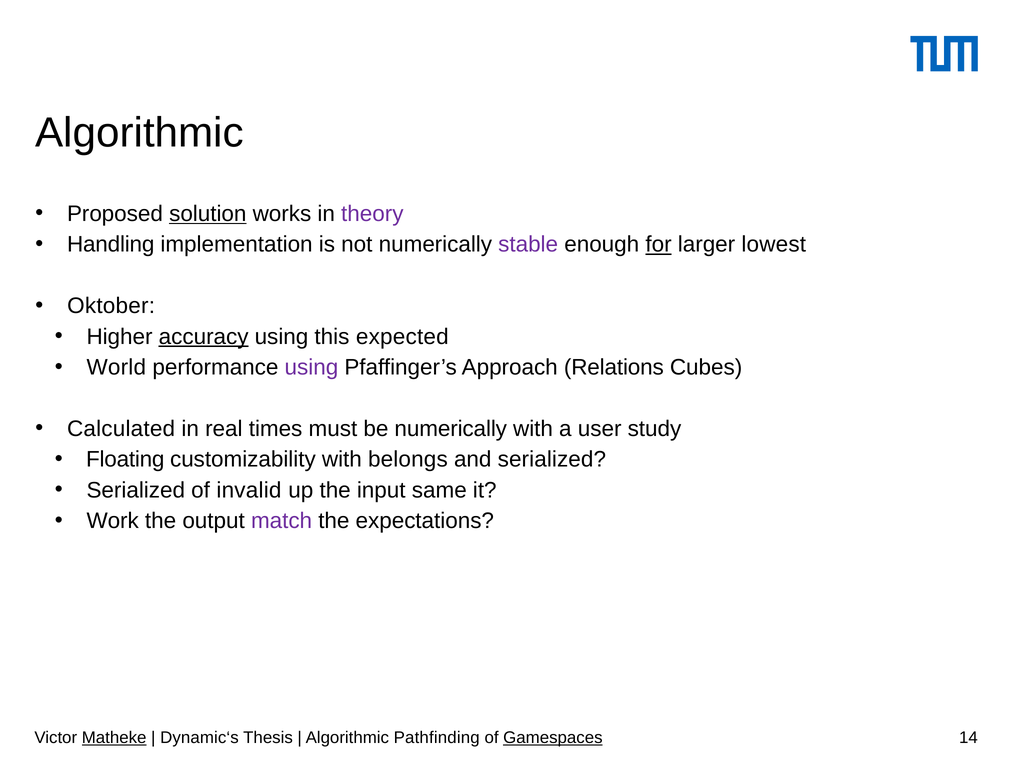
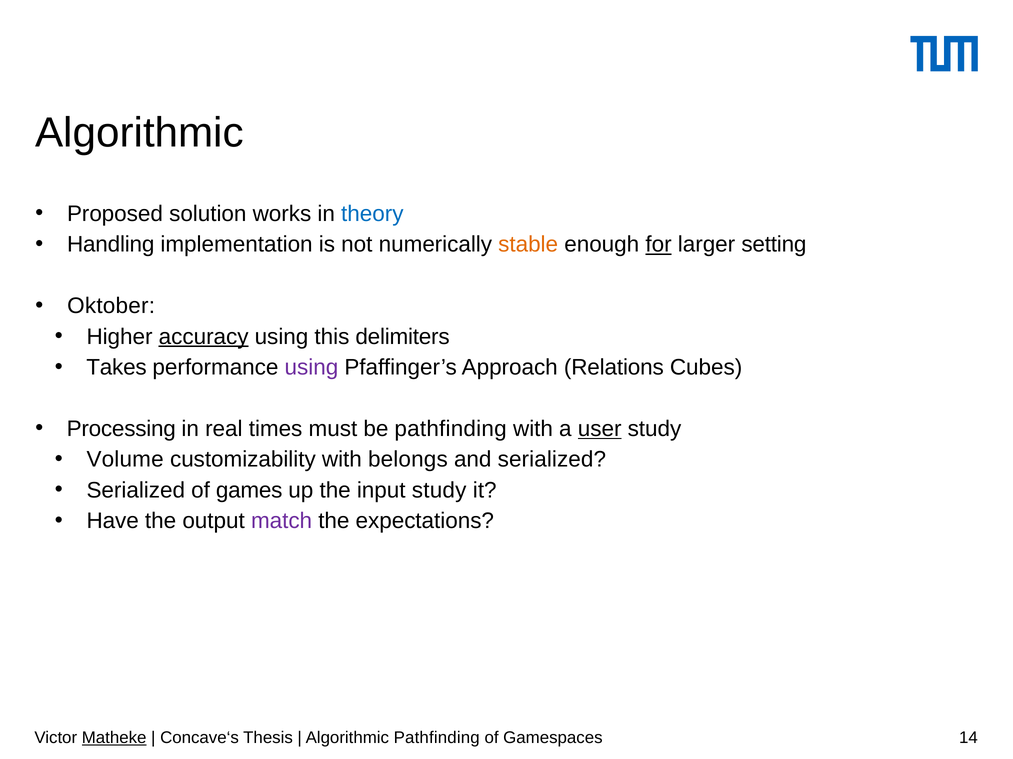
solution underline: present -> none
theory colour: purple -> blue
stable colour: purple -> orange
lowest: lowest -> setting
expected: expected -> delimiters
World: World -> Takes
Calculated: Calculated -> Processing
be numerically: numerically -> pathfinding
user underline: none -> present
Floating: Floating -> Volume
invalid: invalid -> games
input same: same -> study
Work: Work -> Have
Dynamic‘s: Dynamic‘s -> Concave‘s
Gamespaces underline: present -> none
